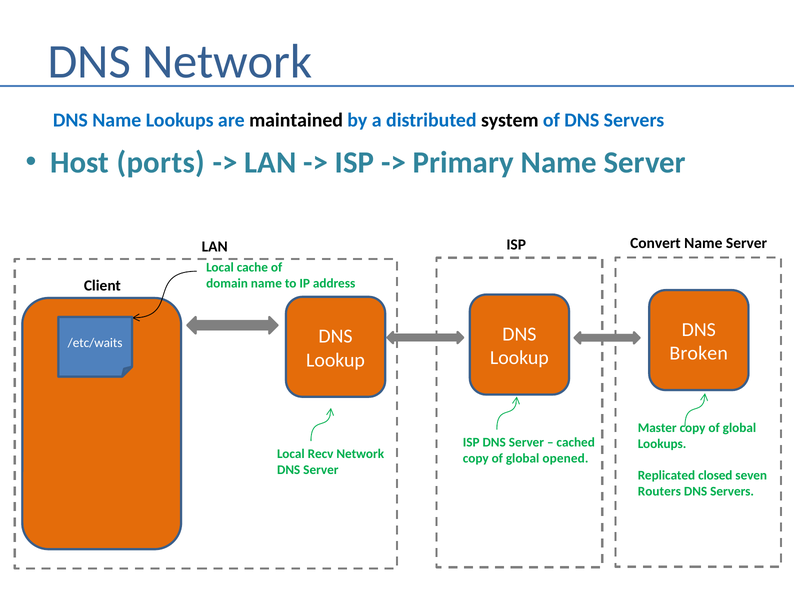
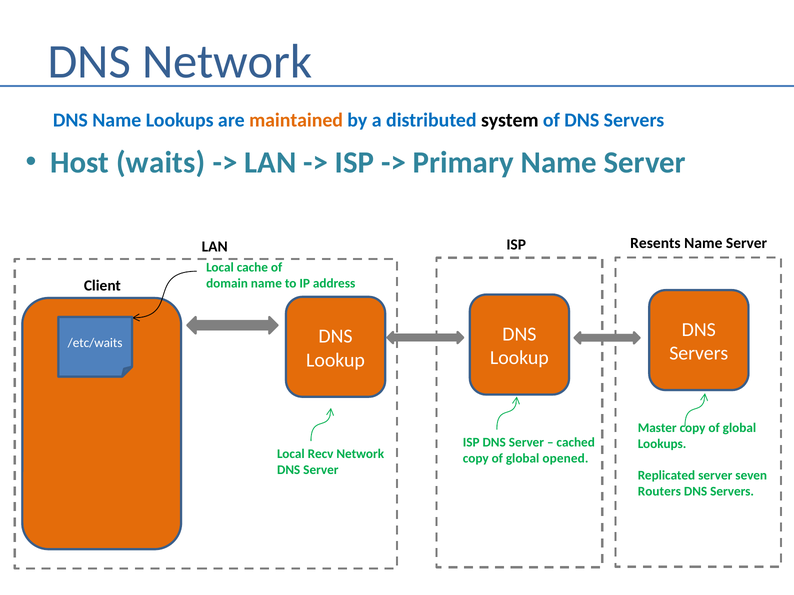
maintained colour: black -> orange
ports: ports -> waits
Convert: Convert -> Resents
Broken at (699, 354): Broken -> Servers
Replicated closed: closed -> server
